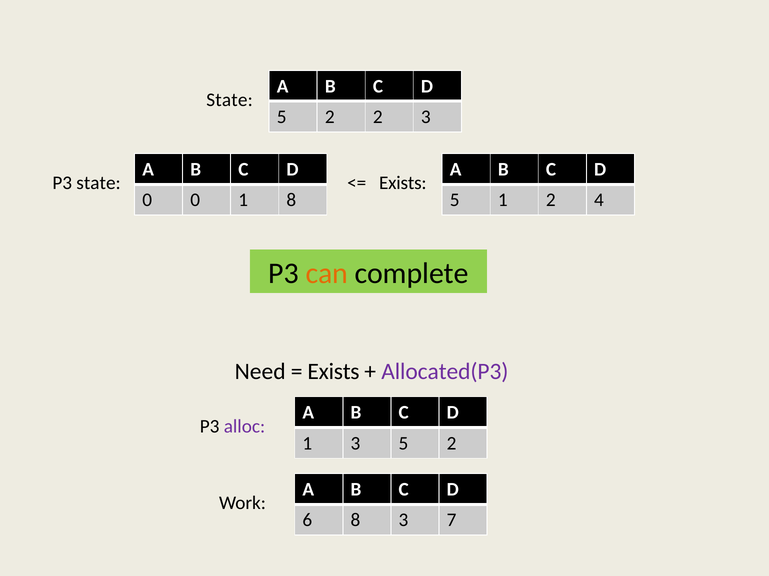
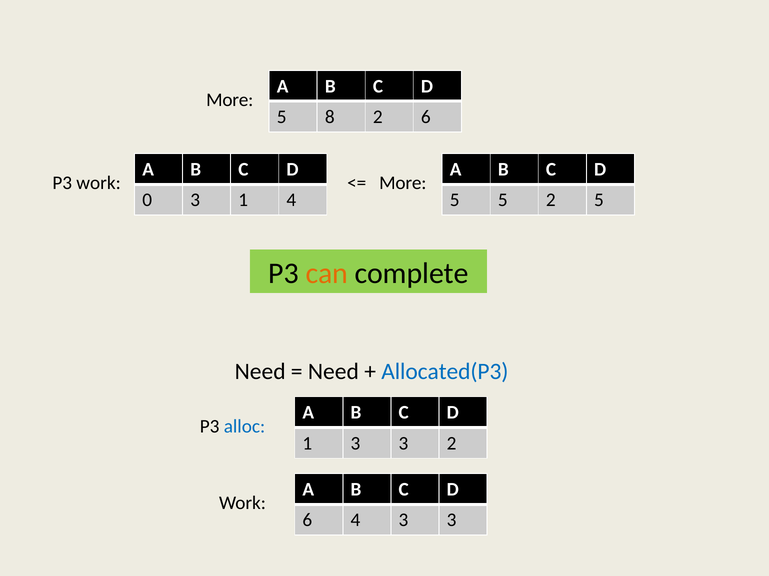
State at (230, 100): State -> More
2 at (330, 117): 2 -> 8
2 3: 3 -> 6
P3 state: state -> work
Exists at (403, 183): Exists -> More
0 0: 0 -> 3
1 8: 8 -> 4
5 1: 1 -> 5
2 4: 4 -> 5
Exists at (334, 372): Exists -> Need
Allocated(P3 colour: purple -> blue
alloc colour: purple -> blue
1 3 5: 5 -> 3
6 8: 8 -> 4
7 at (451, 521): 7 -> 3
